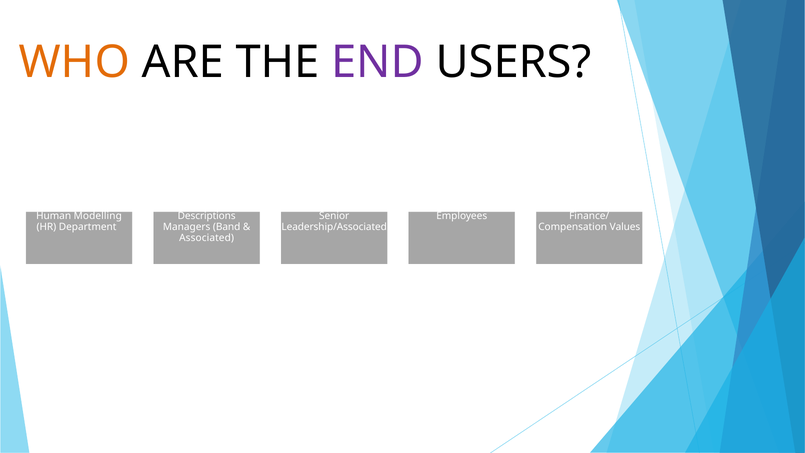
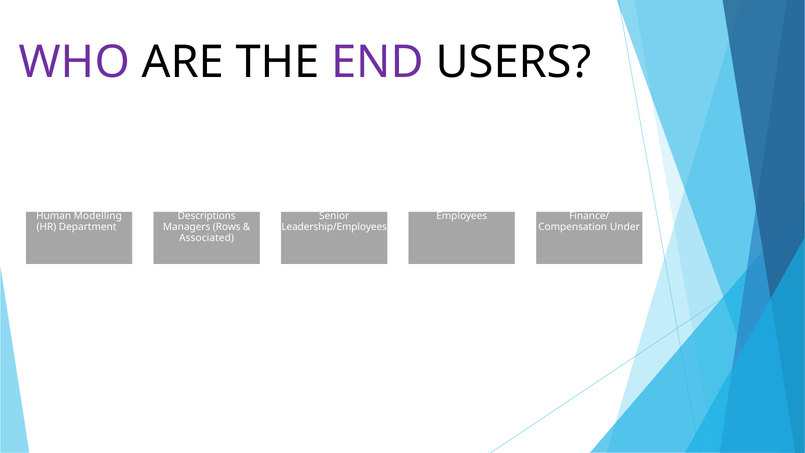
WHO colour: orange -> purple
Band: Band -> Rows
Leadership/Associated: Leadership/Associated -> Leadership/Employees
Values: Values -> Under
